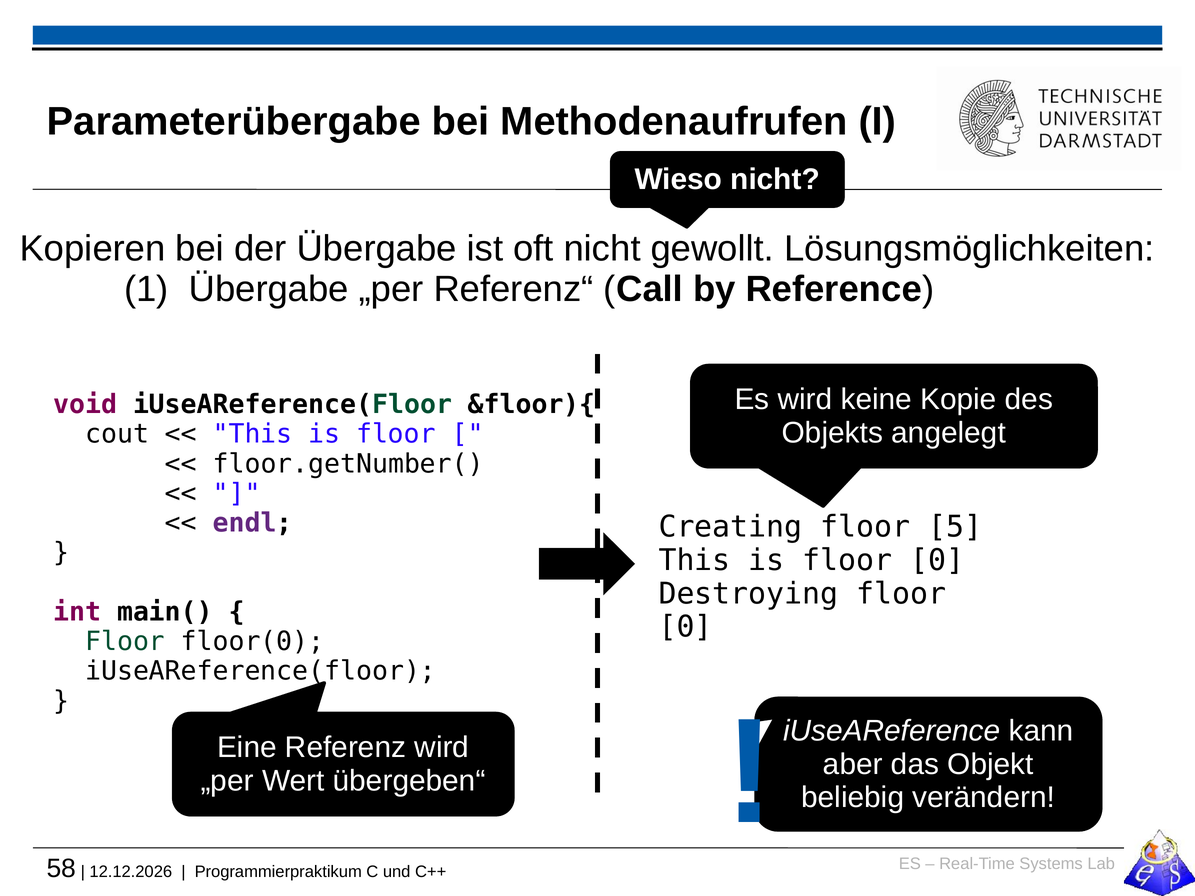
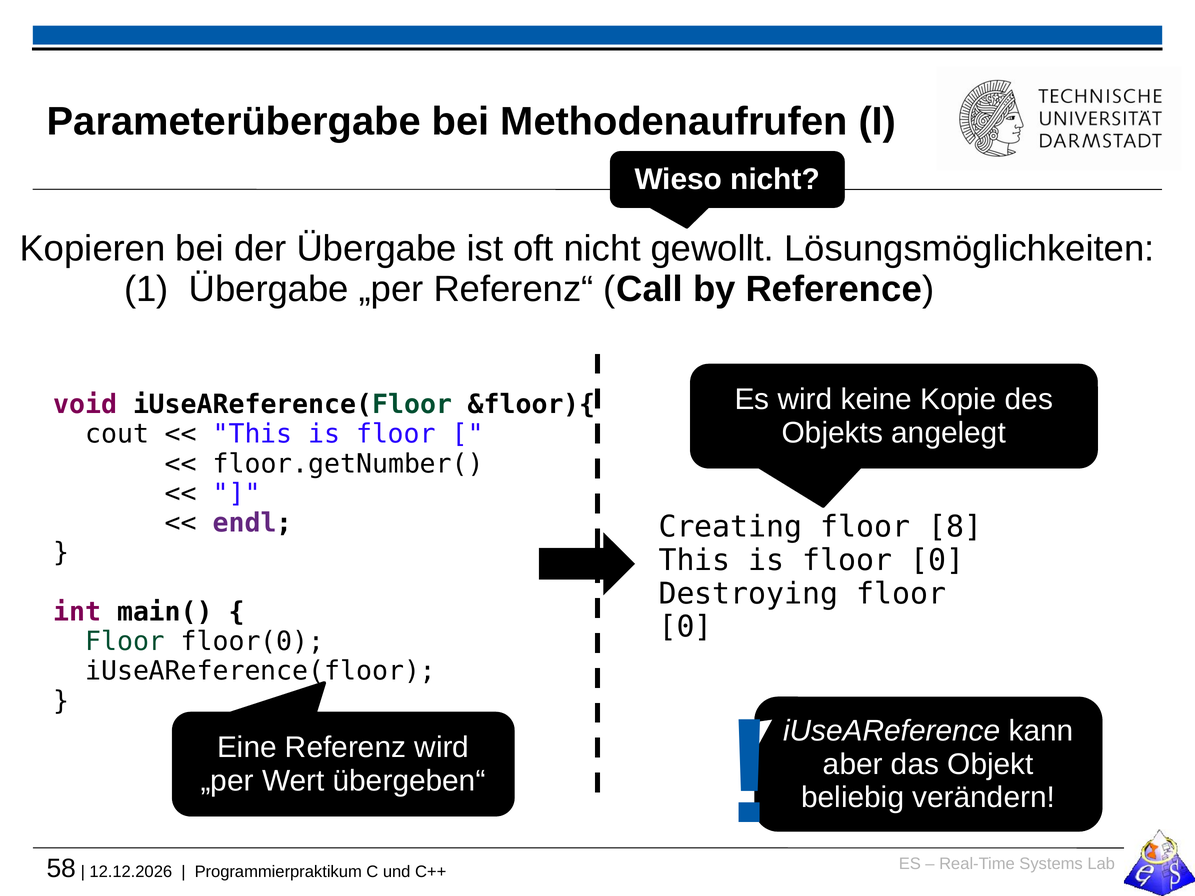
5: 5 -> 8
